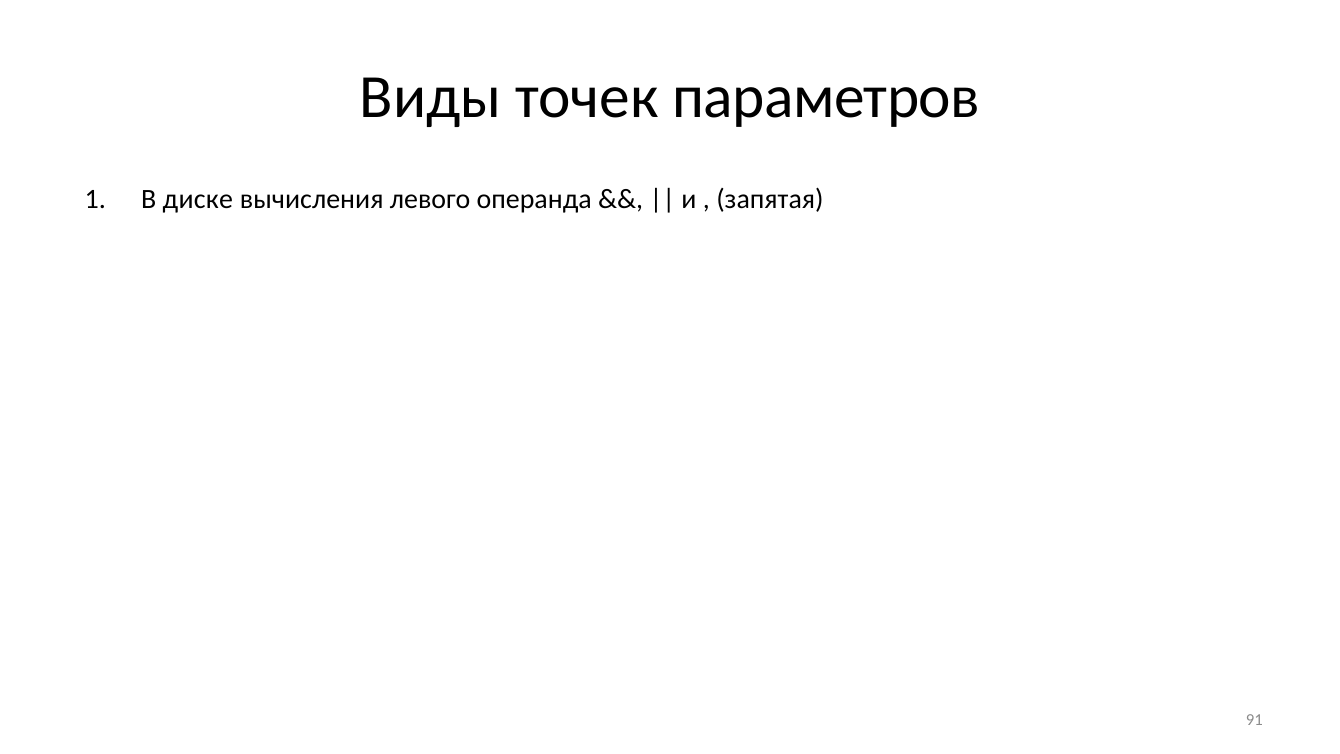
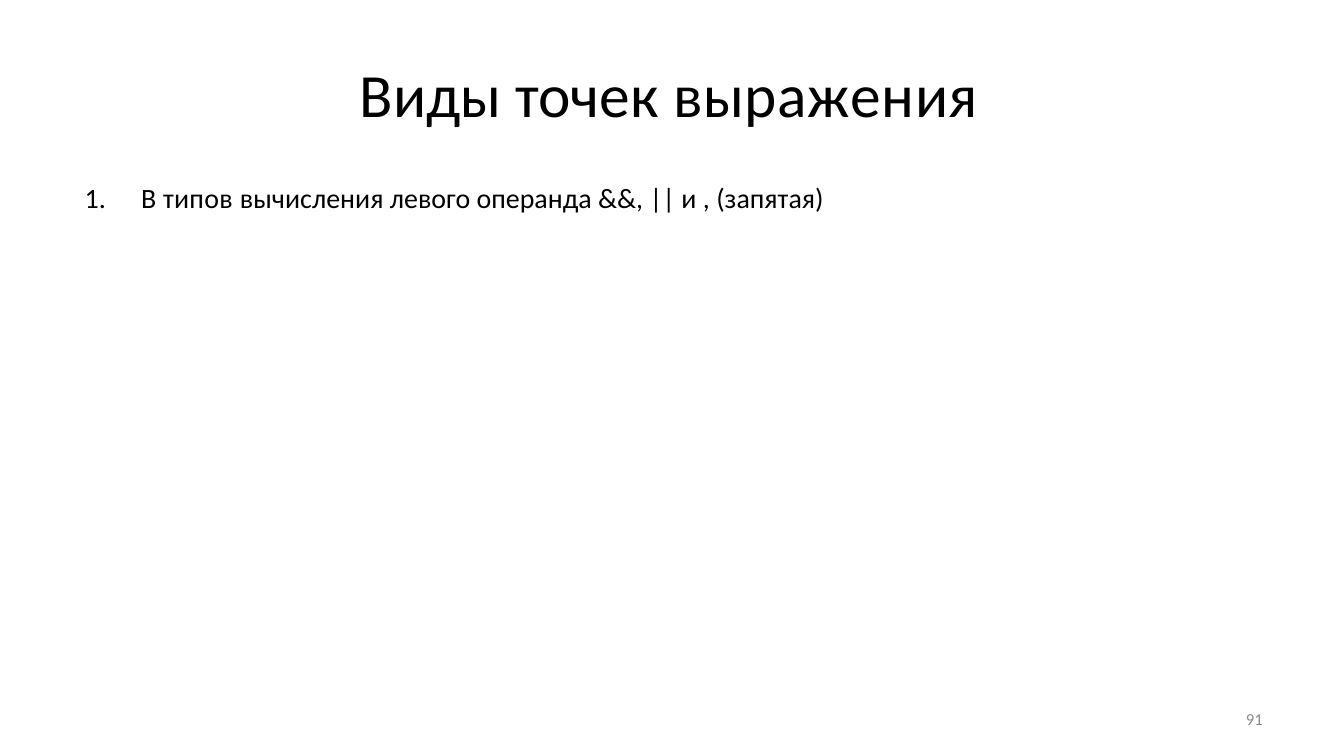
точек параметров: параметров -> выражения
диске: диске -> типов
